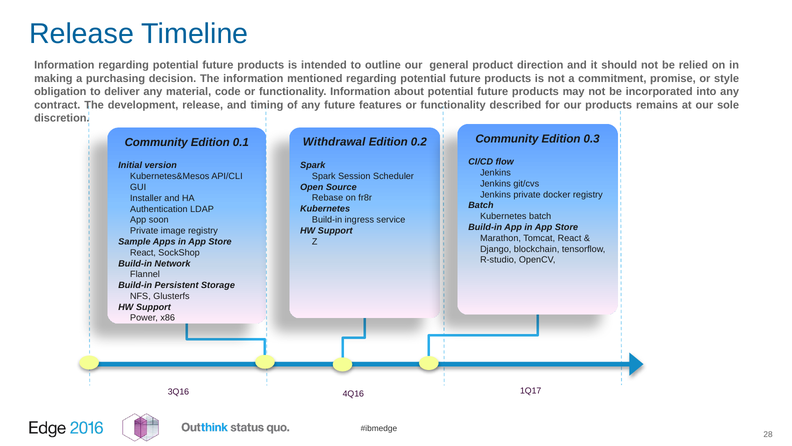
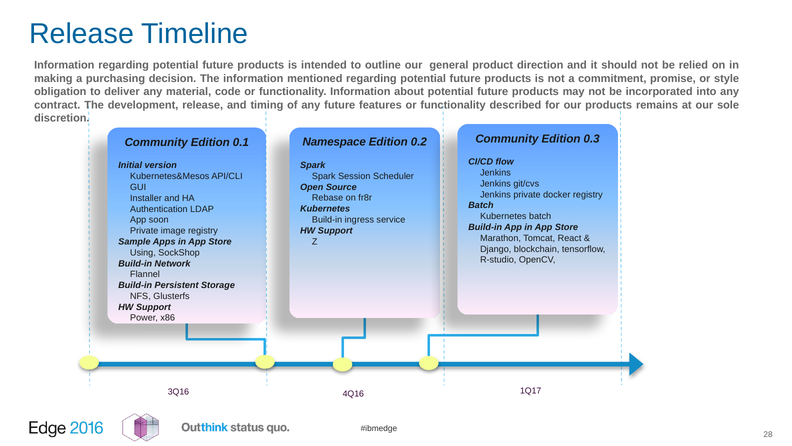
Withdrawal: Withdrawal -> Namespace
React at (143, 252): React -> Using
